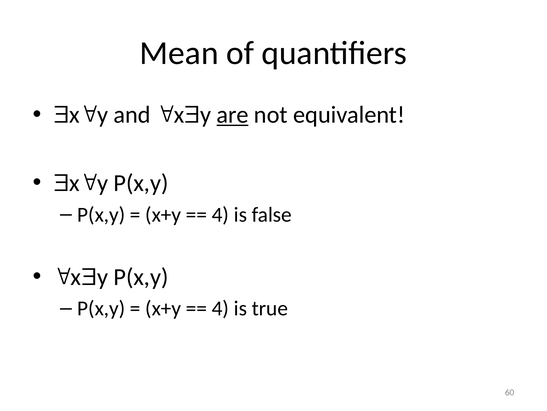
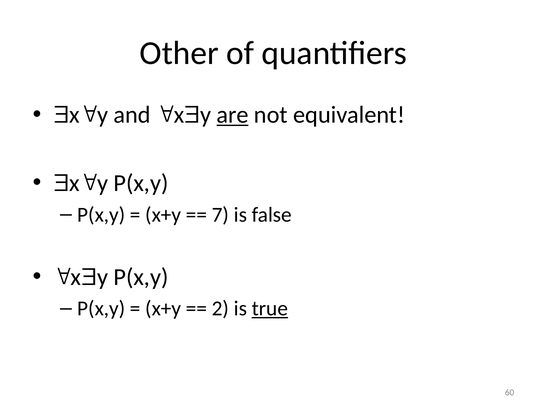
Mean: Mean -> Other
4 at (220, 214): 4 -> 7
4 at (220, 308): 4 -> 2
true underline: none -> present
